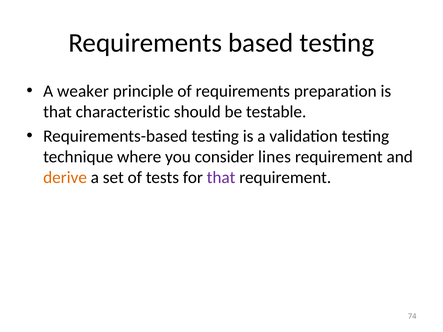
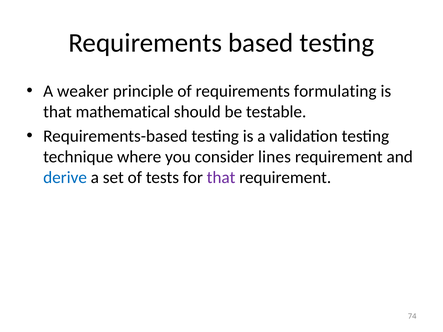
preparation: preparation -> formulating
characteristic: characteristic -> mathematical
derive colour: orange -> blue
